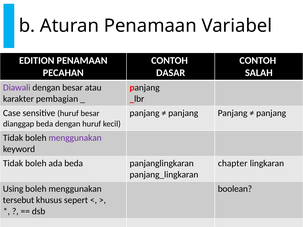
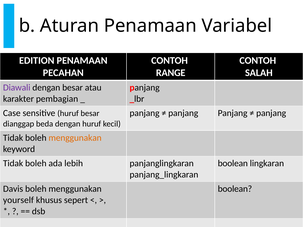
DASAR: DASAR -> RANGE
menggunakan at (75, 138) colour: purple -> orange
ada beda: beda -> lebih
chapter at (233, 163): chapter -> boolean
Using: Using -> Davis
tersebut: tersebut -> yourself
